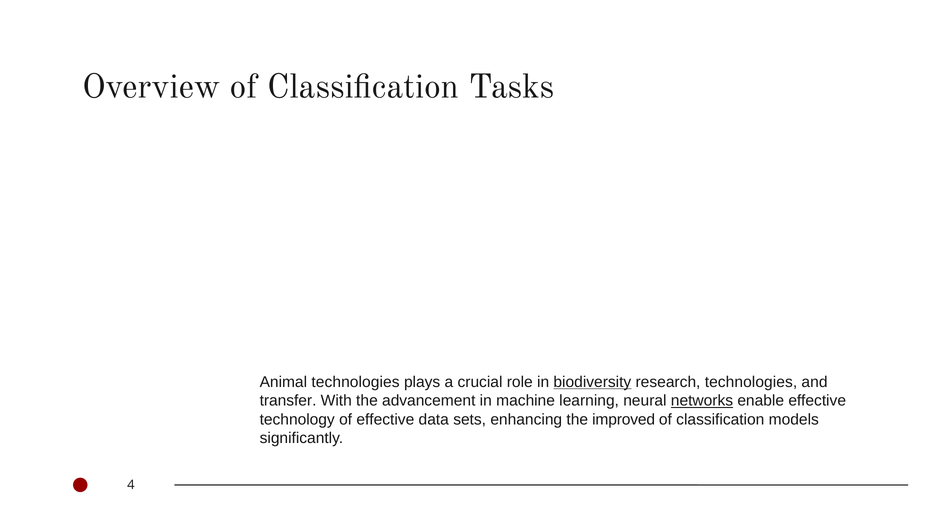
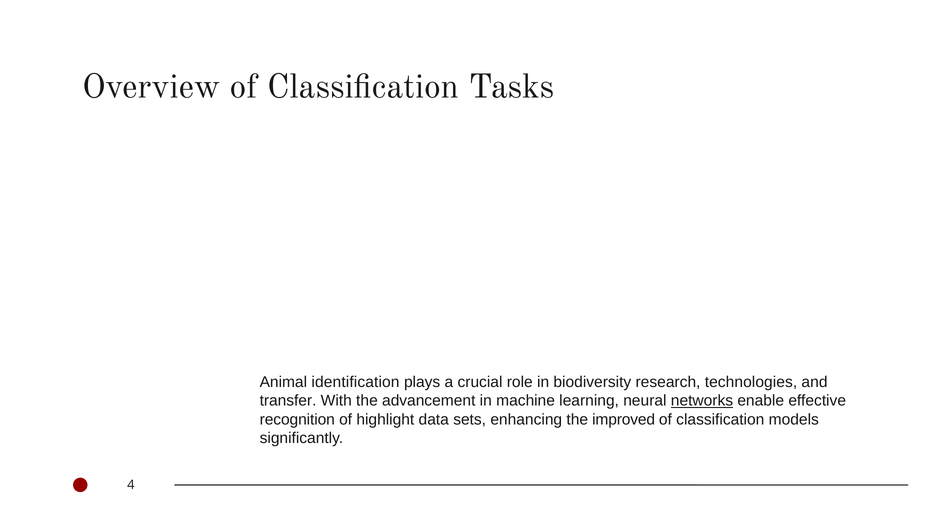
Animal technologies: technologies -> identification
biodiversity underline: present -> none
technology: technology -> recognition
of effective: effective -> highlight
